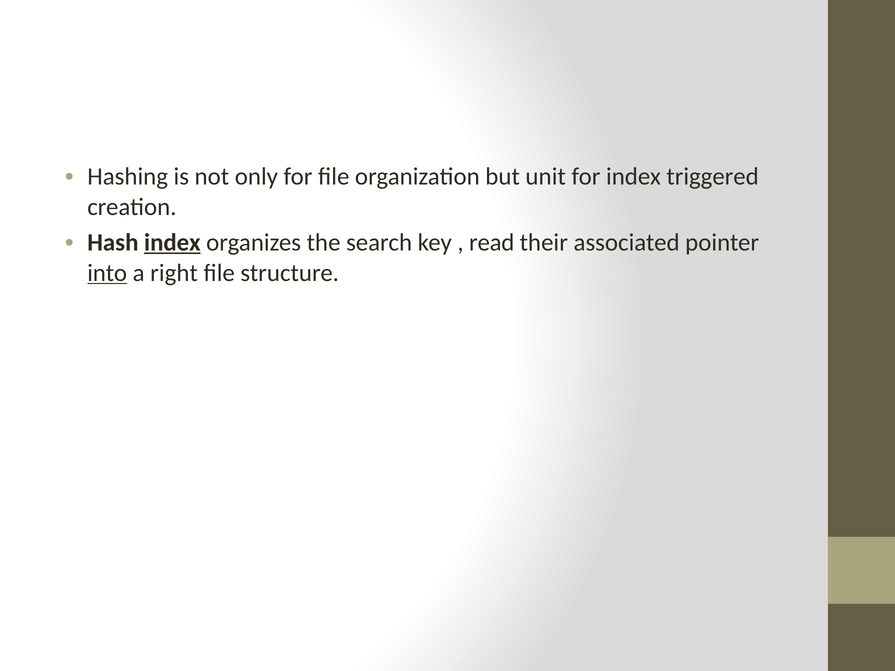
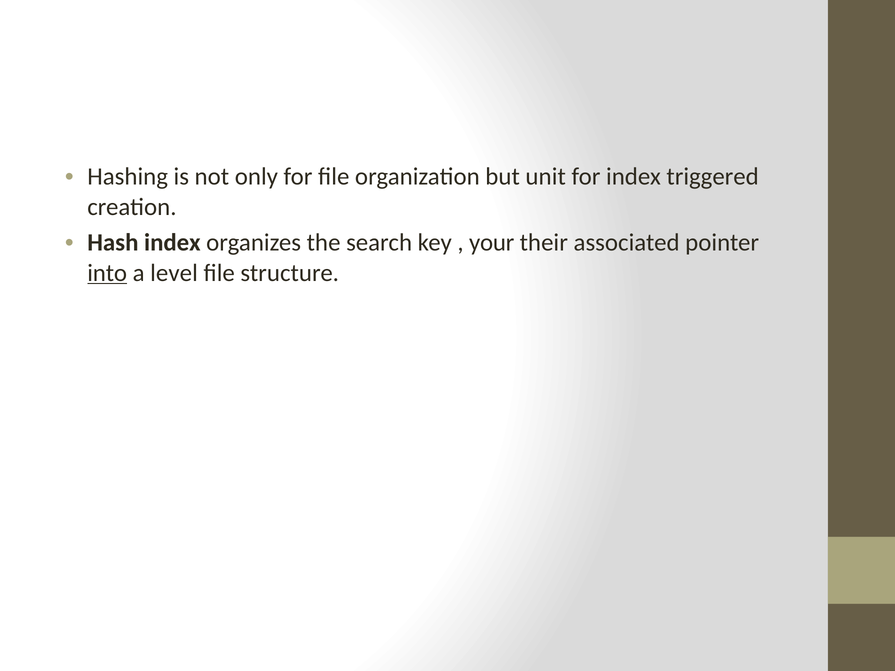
index at (172, 242) underline: present -> none
read: read -> your
right: right -> level
